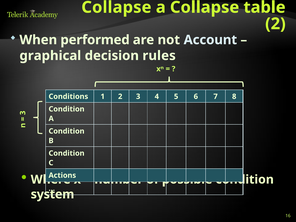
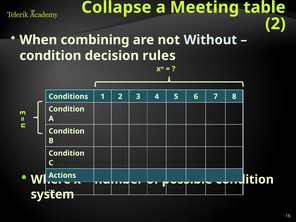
a Collapse: Collapse -> Meeting
performed: performed -> combining
Account: Account -> Without
graphical at (50, 56): graphical -> condition
